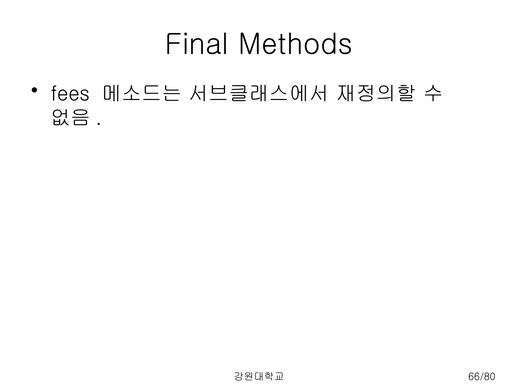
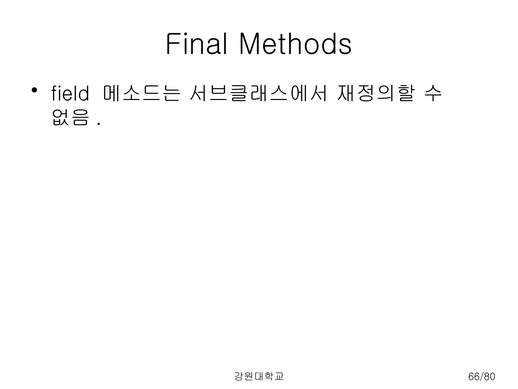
fees: fees -> field
